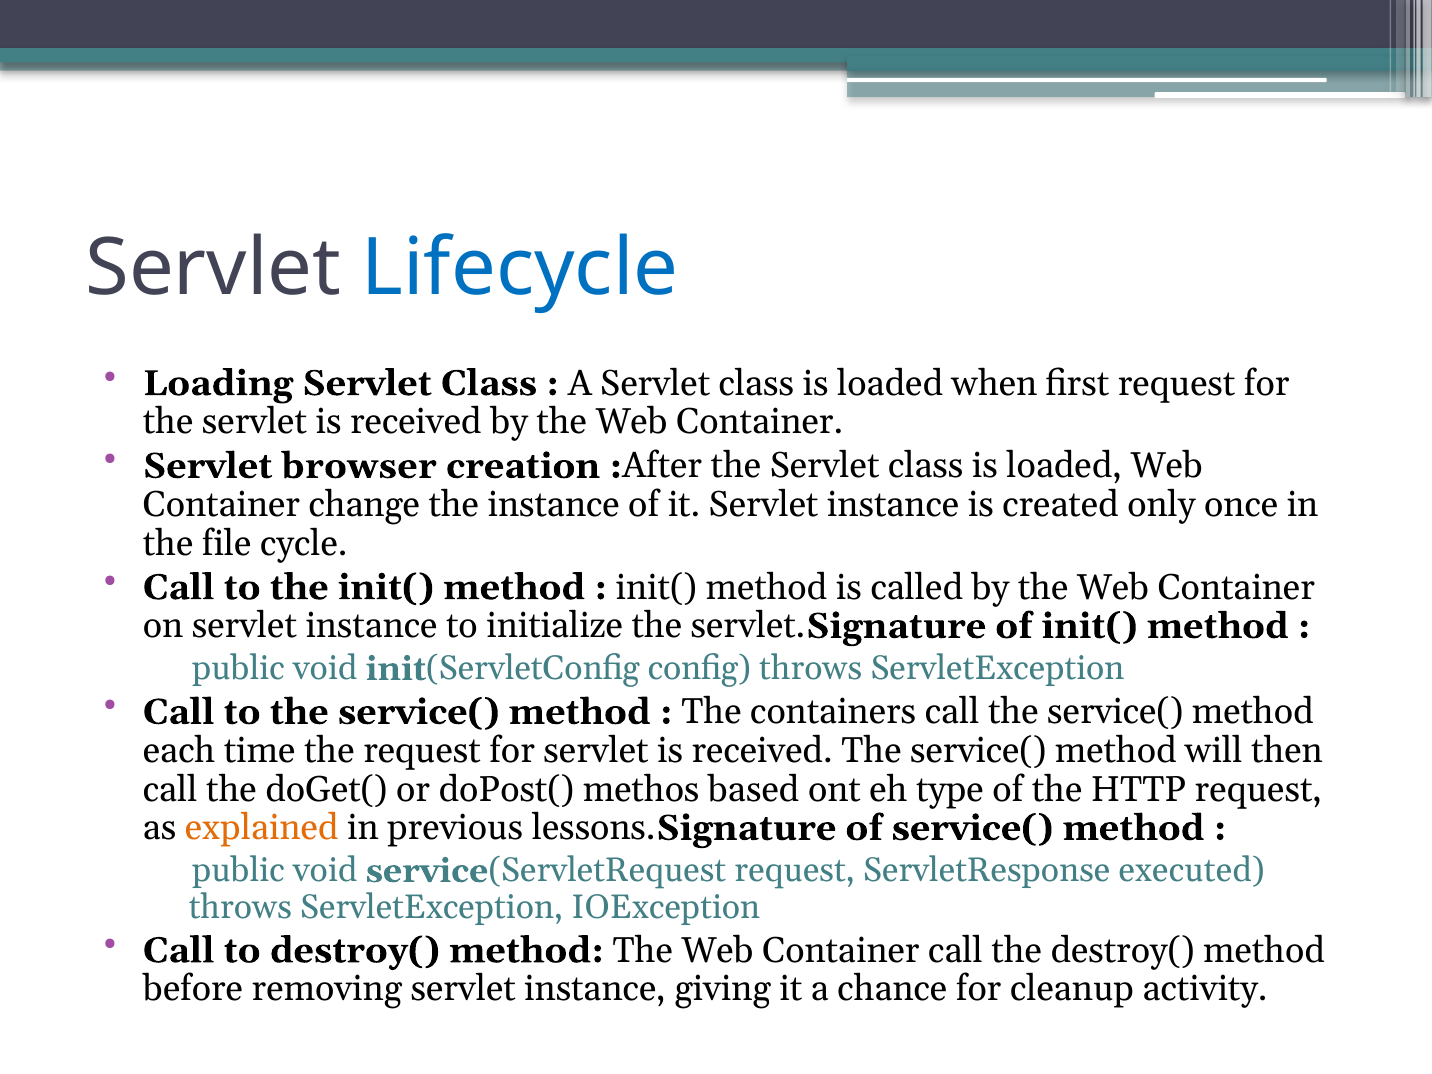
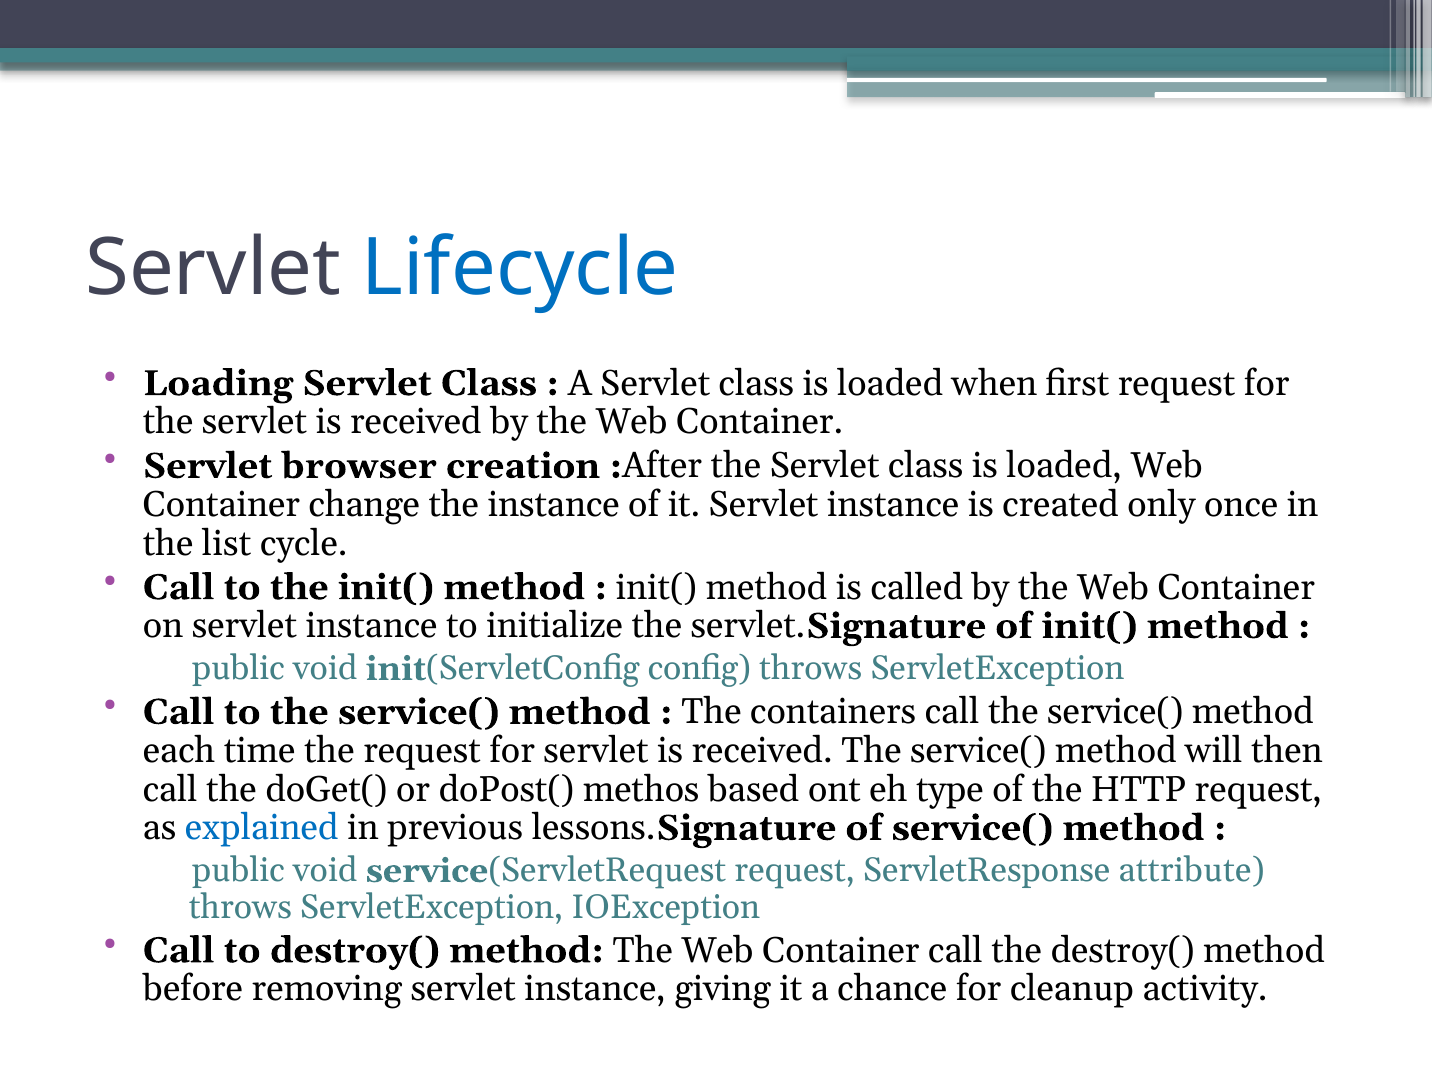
file: file -> list
explained colour: orange -> blue
executed: executed -> attribute
